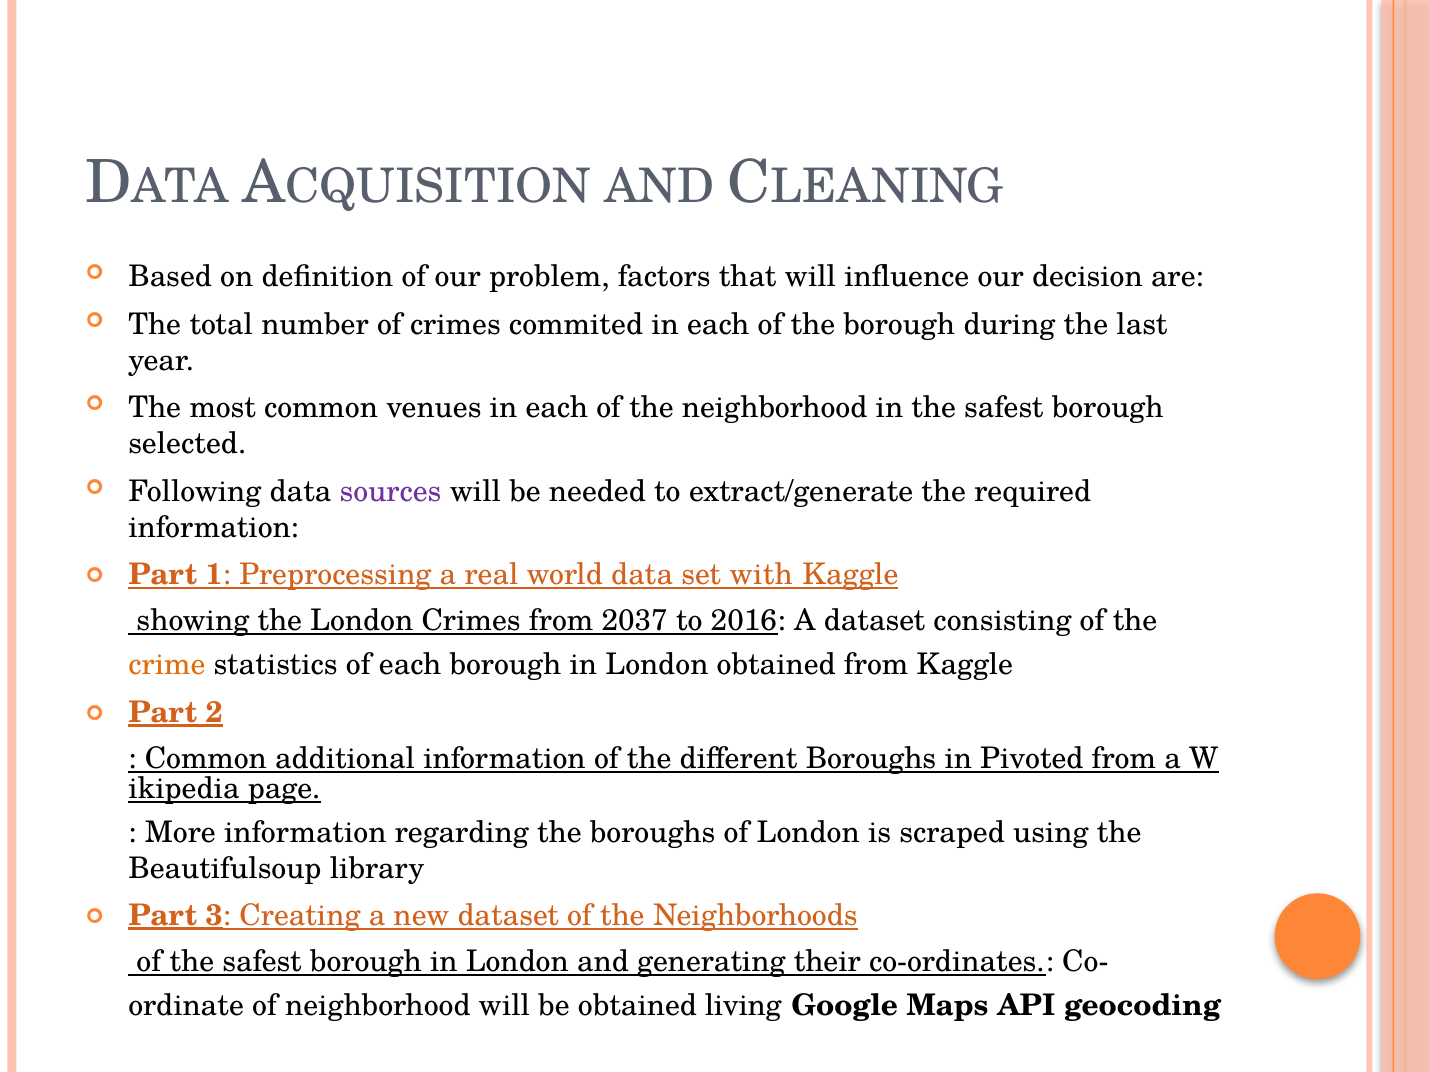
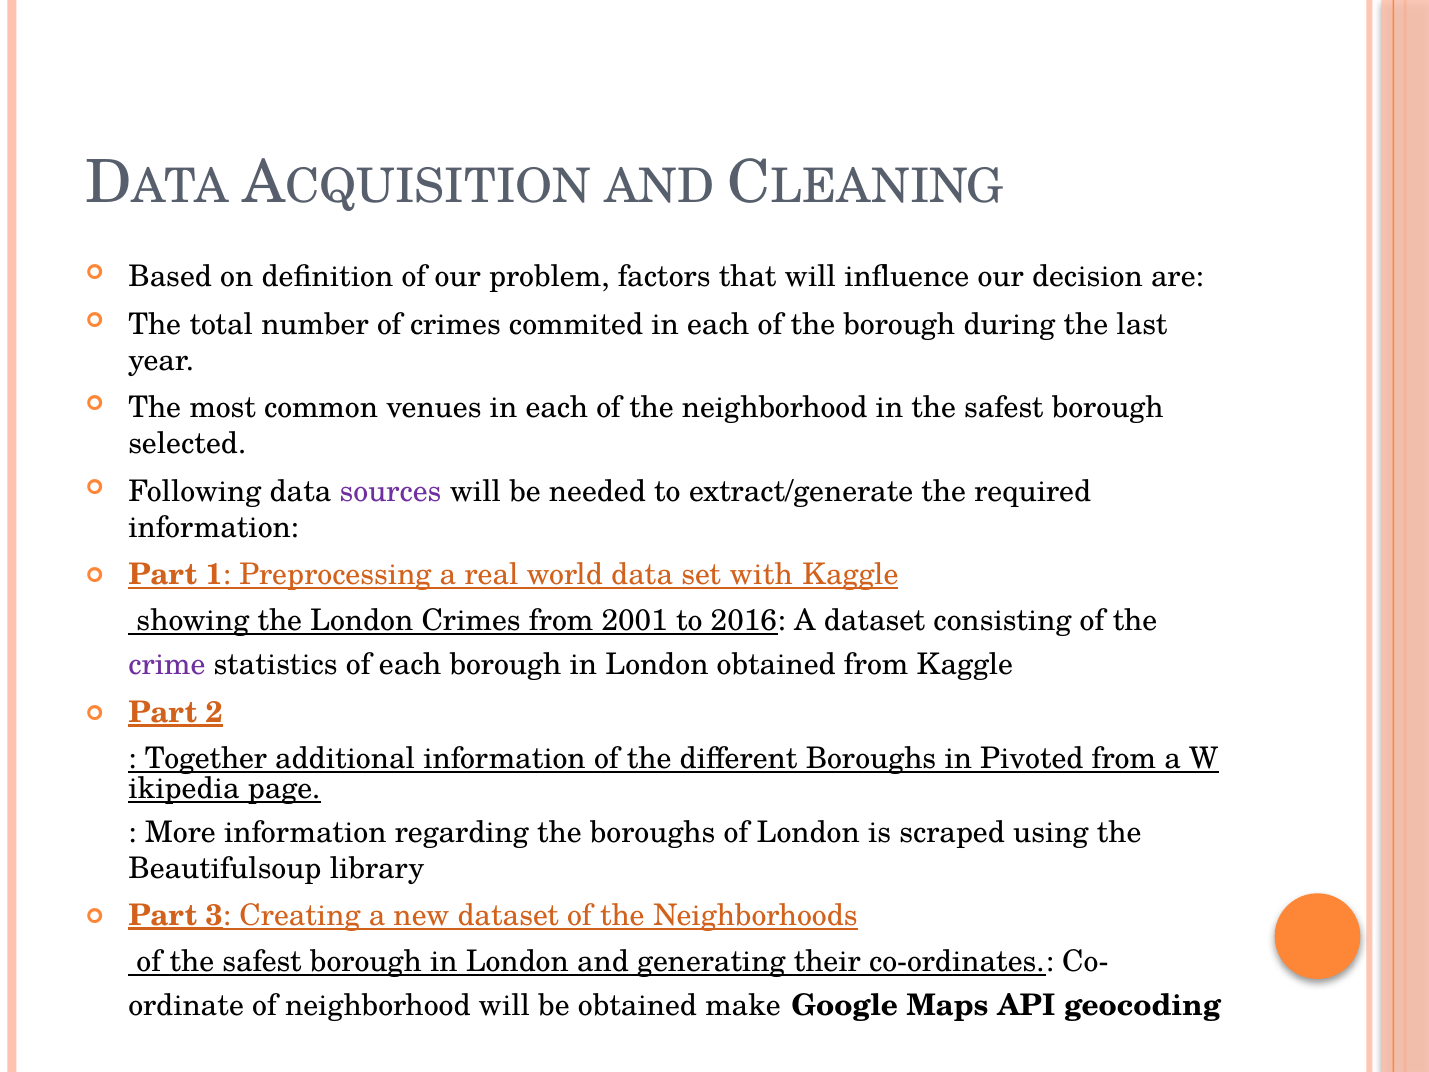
2037: 2037 -> 2001
crime colour: orange -> purple
Common at (206, 759): Common -> Together
living: living -> make
